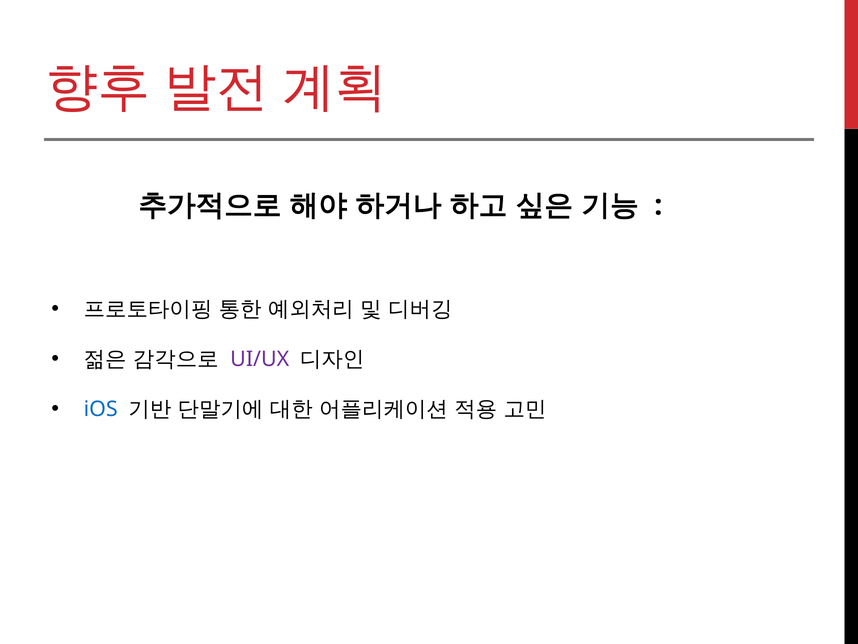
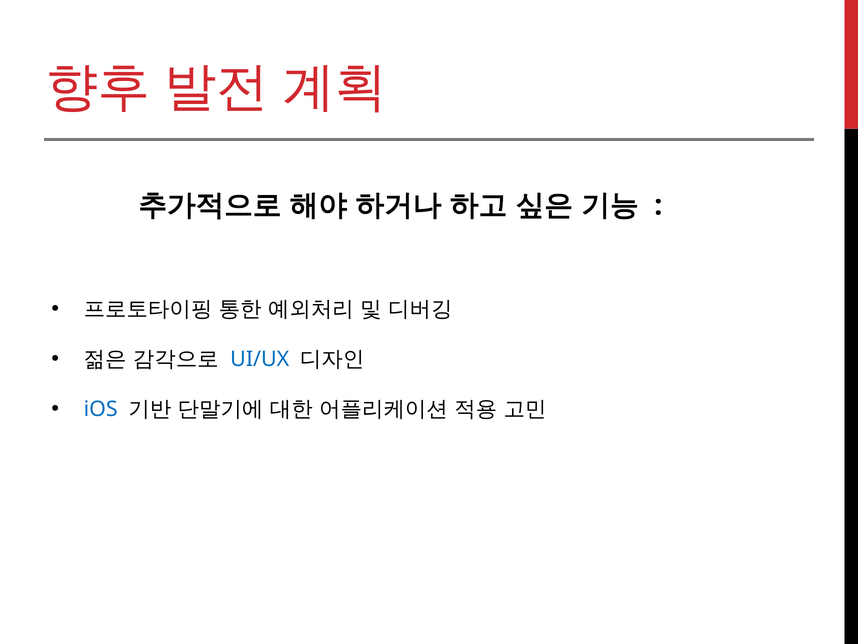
UI/UX colour: purple -> blue
